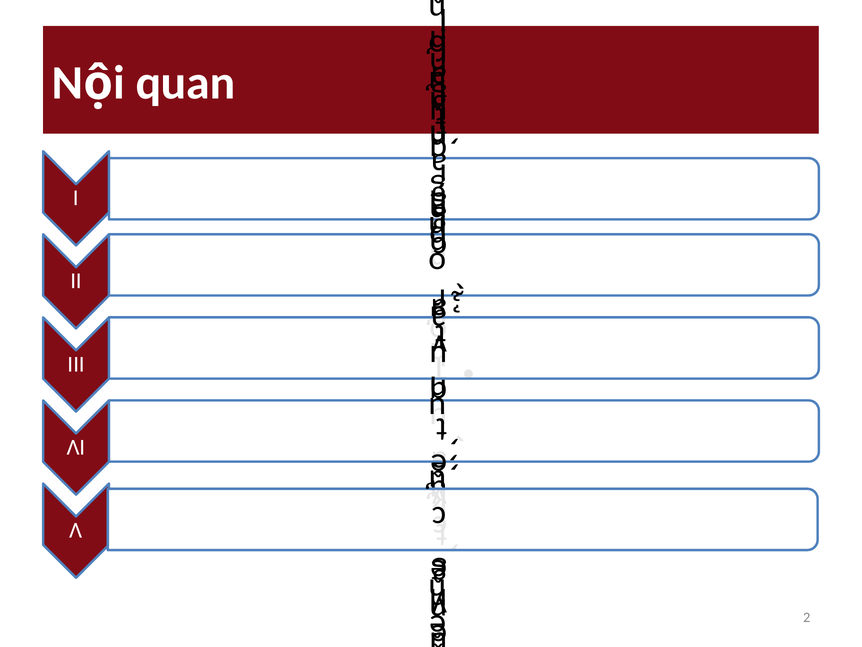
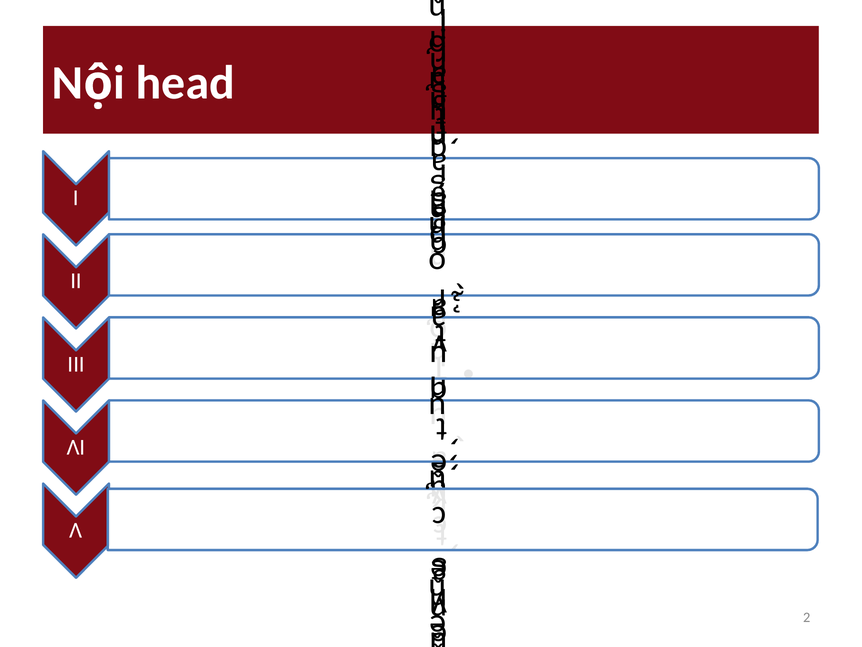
quan: quan -> head
